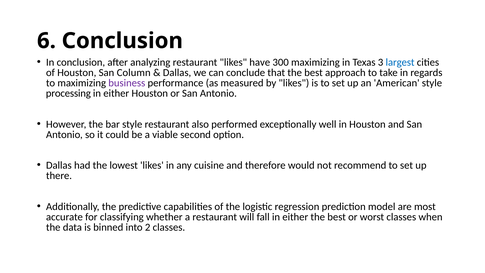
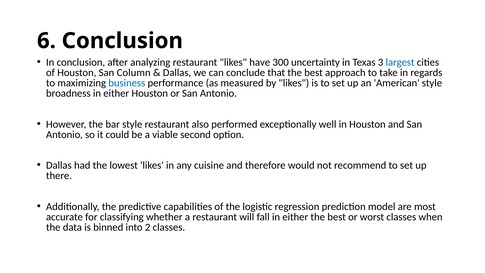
300 maximizing: maximizing -> uncertainty
business colour: purple -> blue
processing: processing -> broadness
